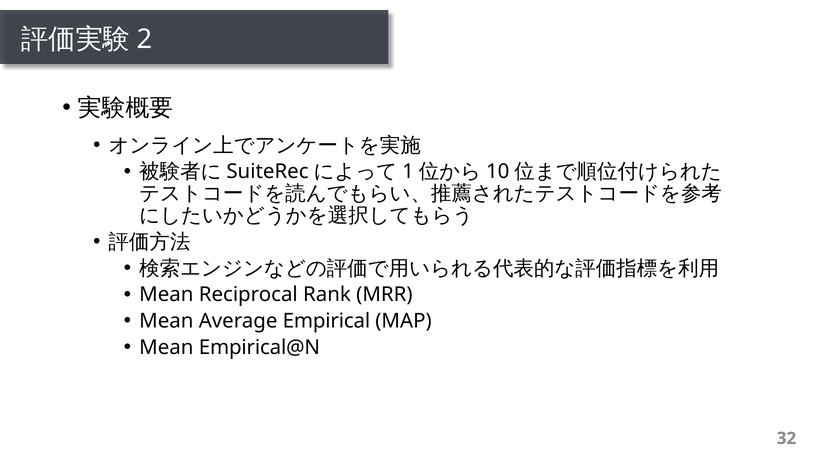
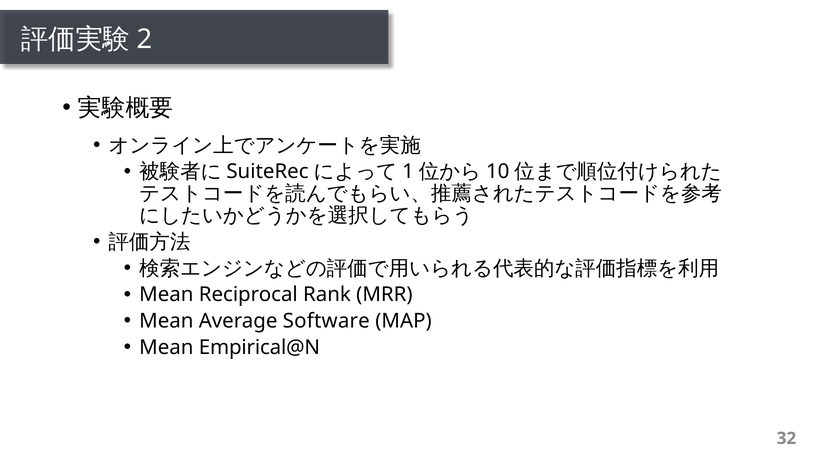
Empirical: Empirical -> Software
